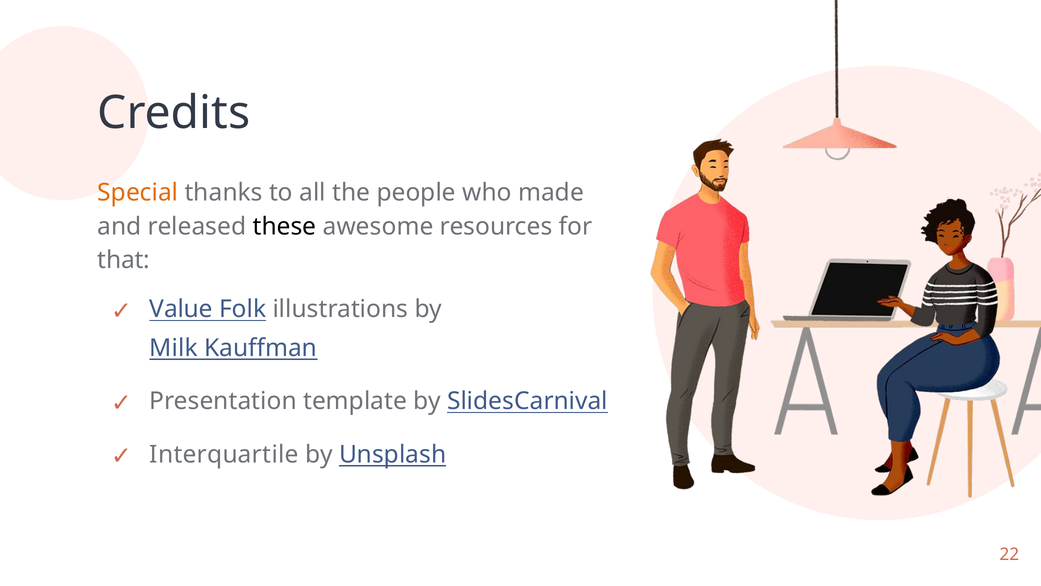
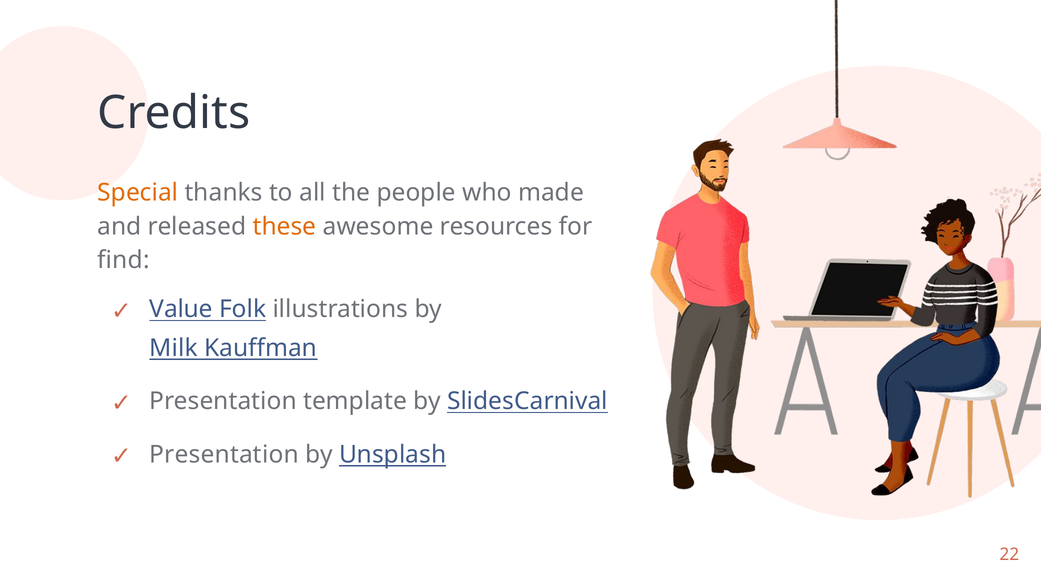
these colour: black -> orange
that: that -> find
Interquartile at (224, 454): Interquartile -> Presentation
